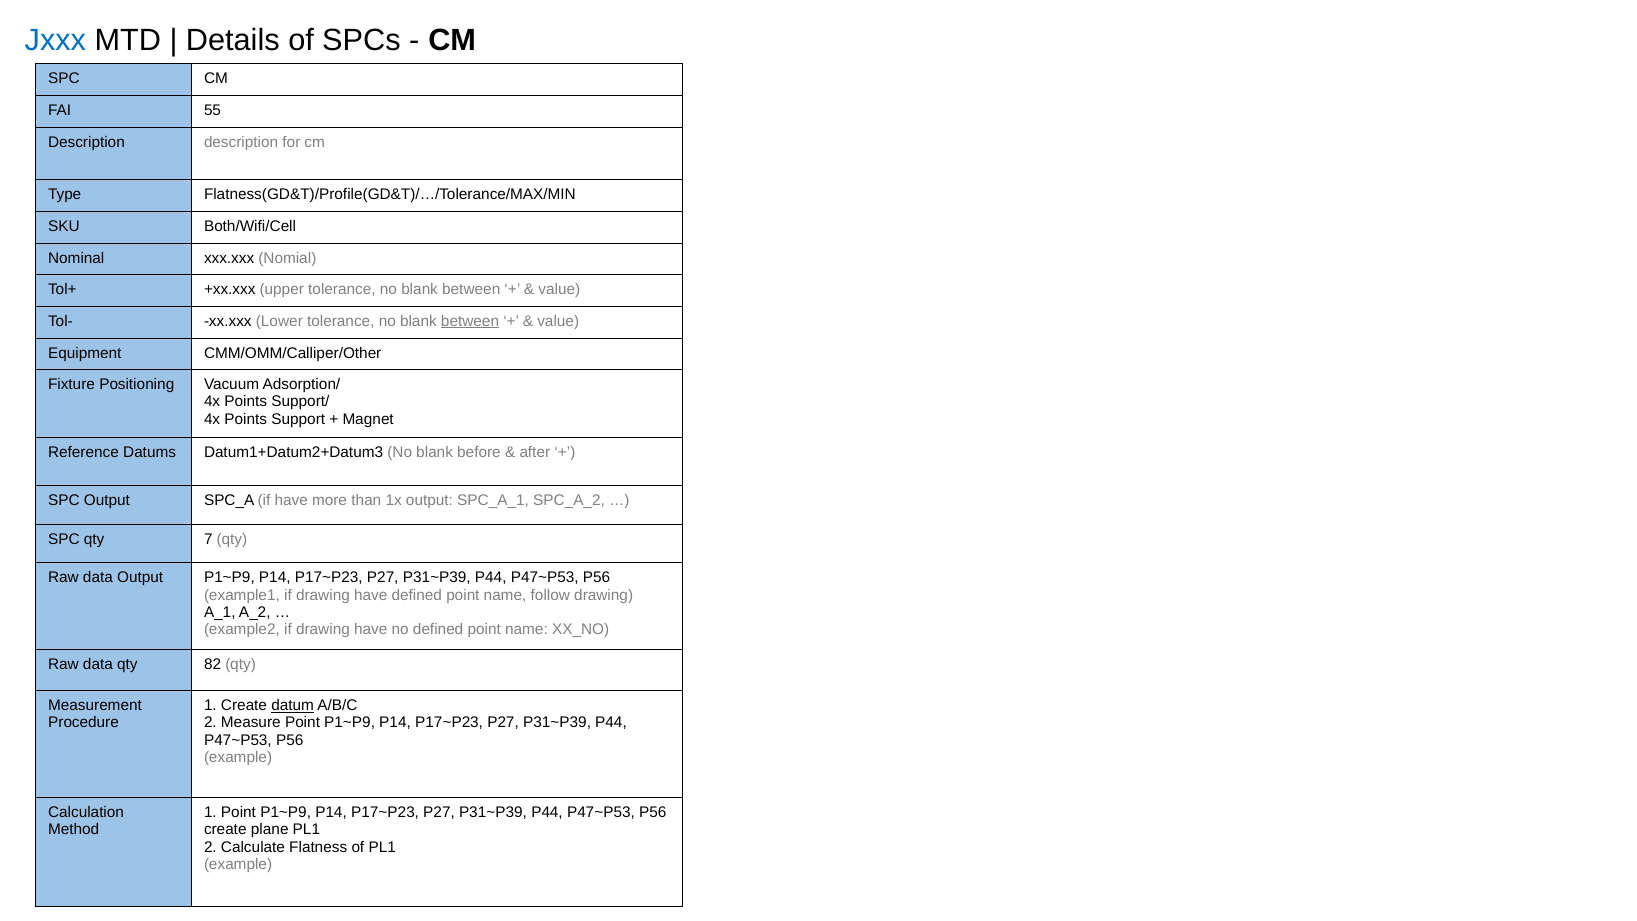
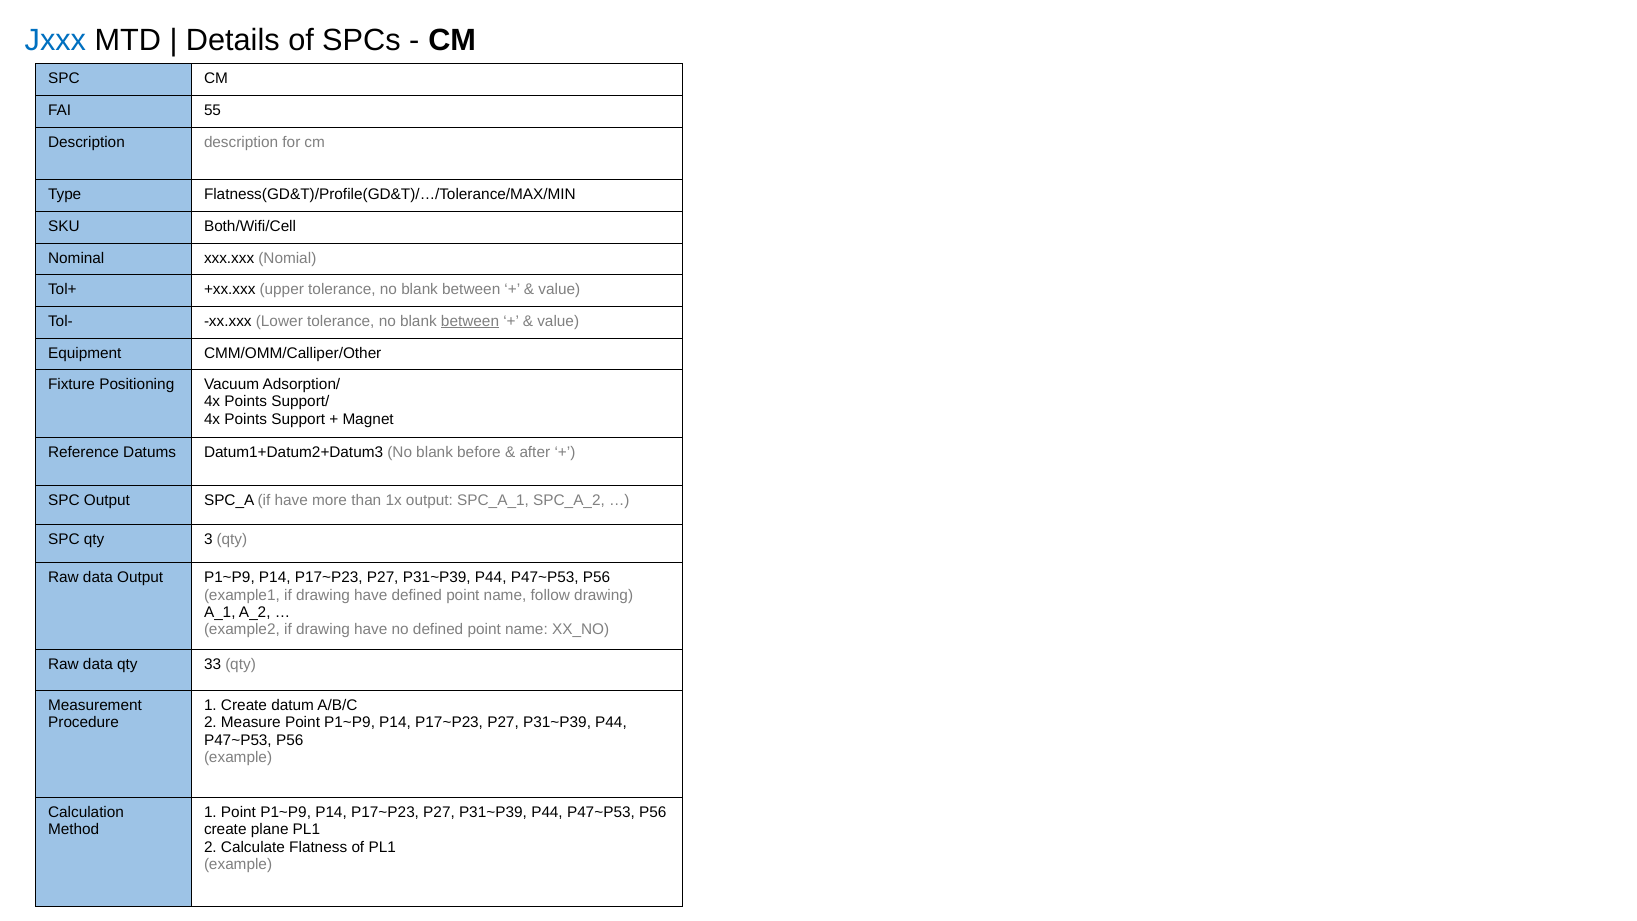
7: 7 -> 3
82: 82 -> 33
datum underline: present -> none
